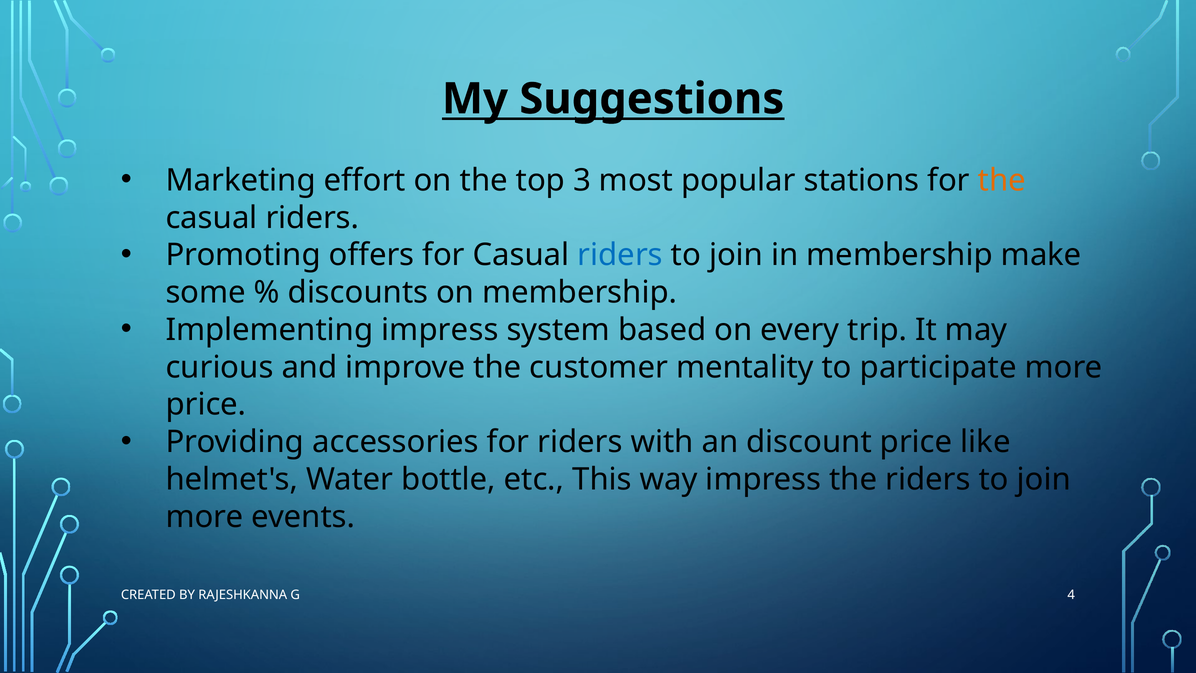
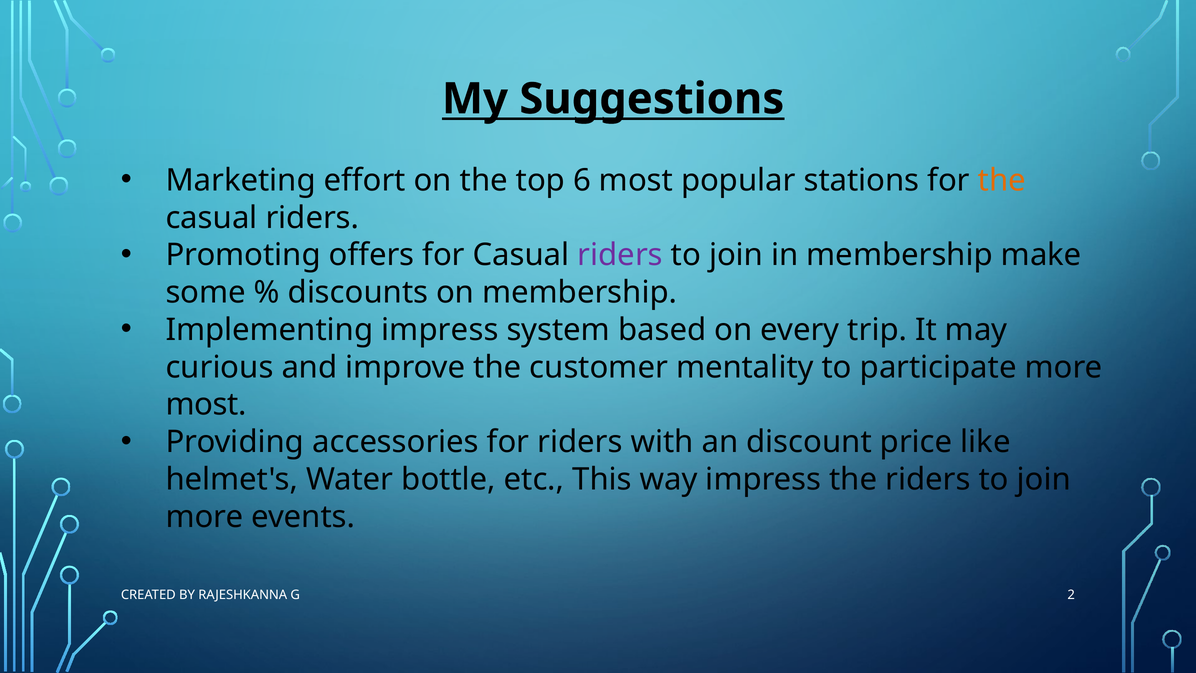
3: 3 -> 6
riders at (620, 255) colour: blue -> purple
price at (206, 404): price -> most
4: 4 -> 2
